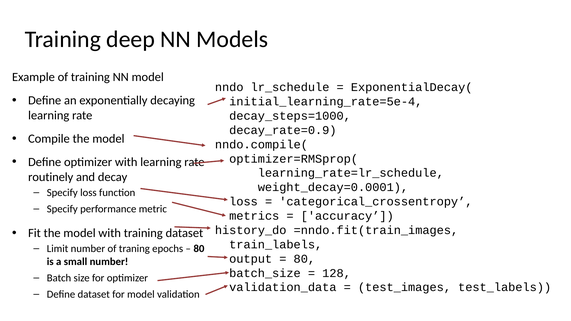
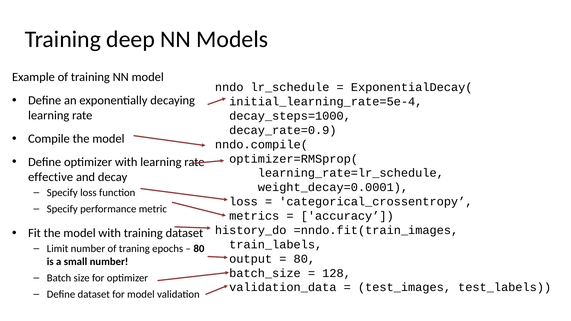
routinely: routinely -> effective
